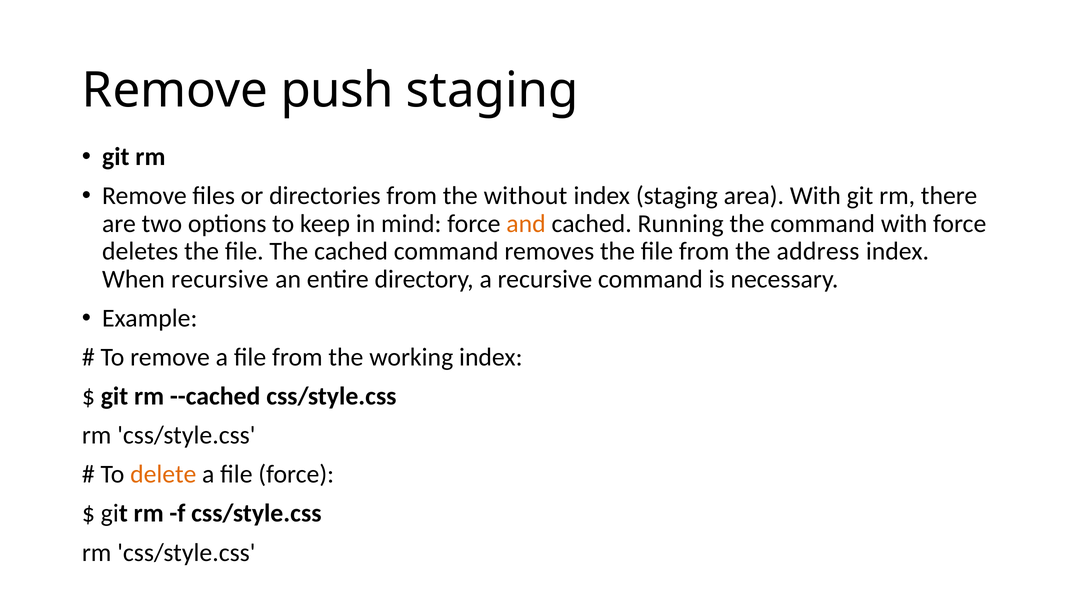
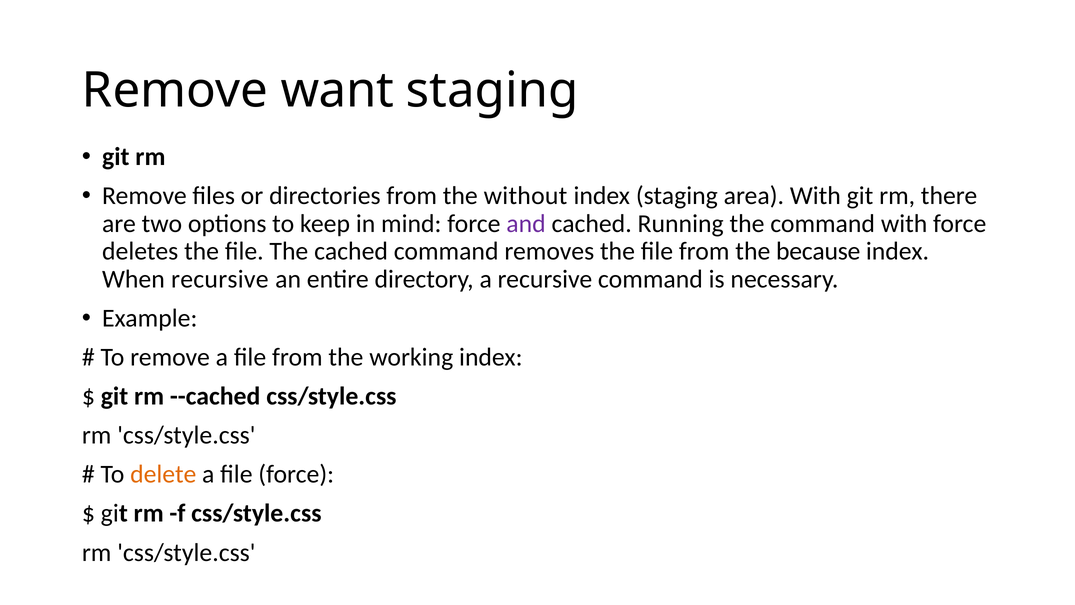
push: push -> want
and colour: orange -> purple
address: address -> because
